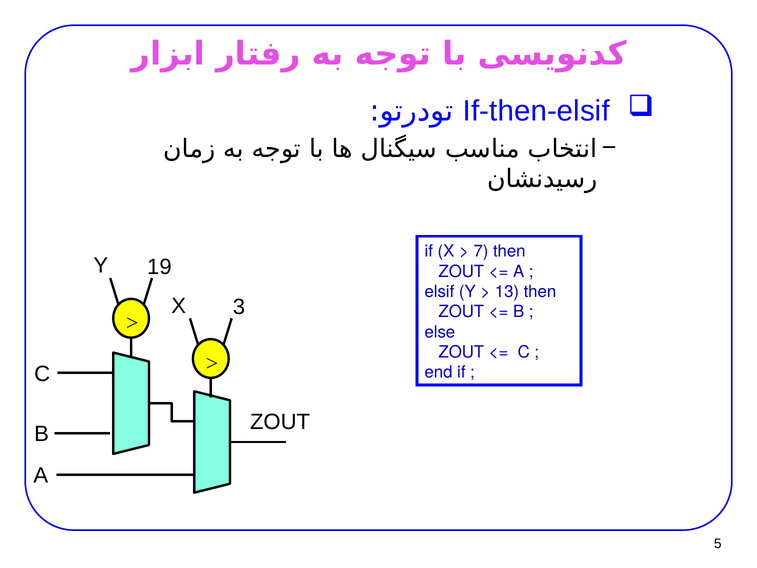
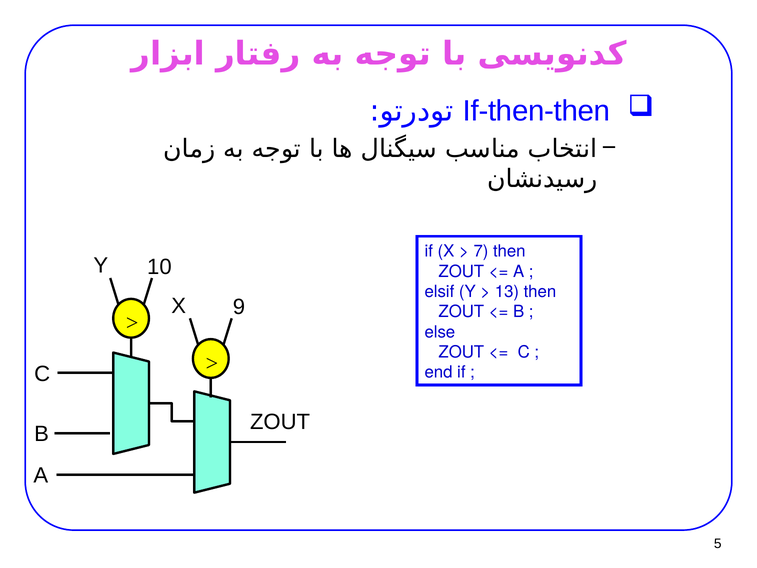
If-then-elsif: If-then-elsif -> If-then-then
19: 19 -> 10
3: 3 -> 9
